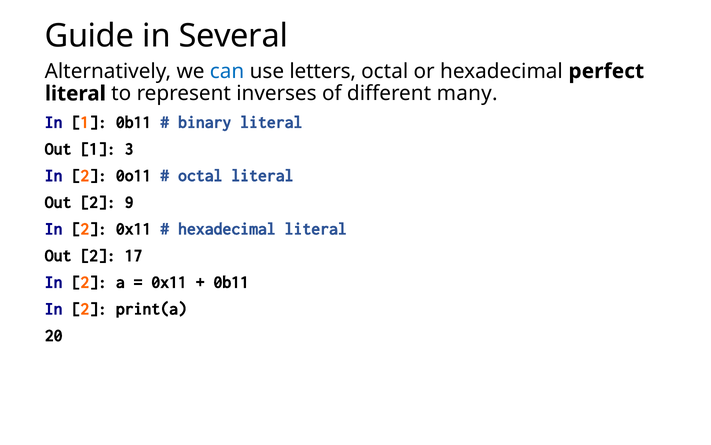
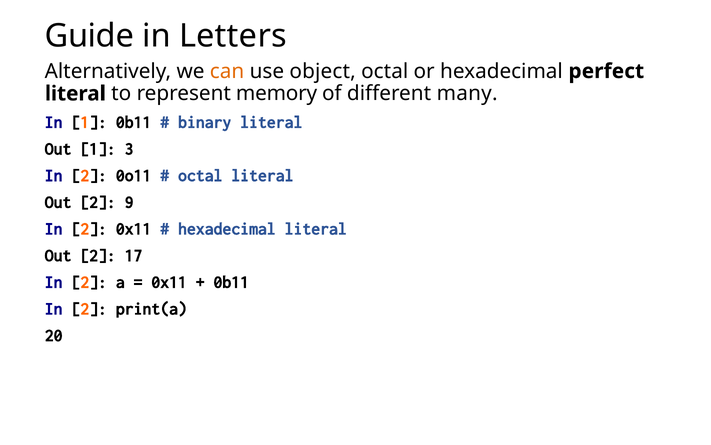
Several: Several -> Letters
can colour: blue -> orange
letters: letters -> object
inverses: inverses -> memory
